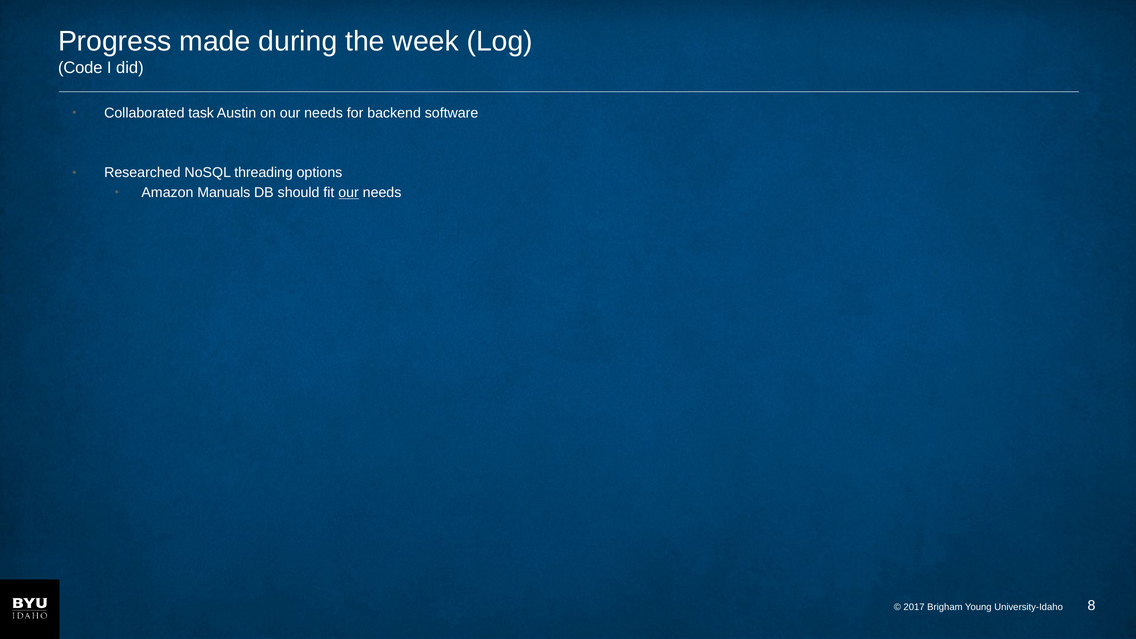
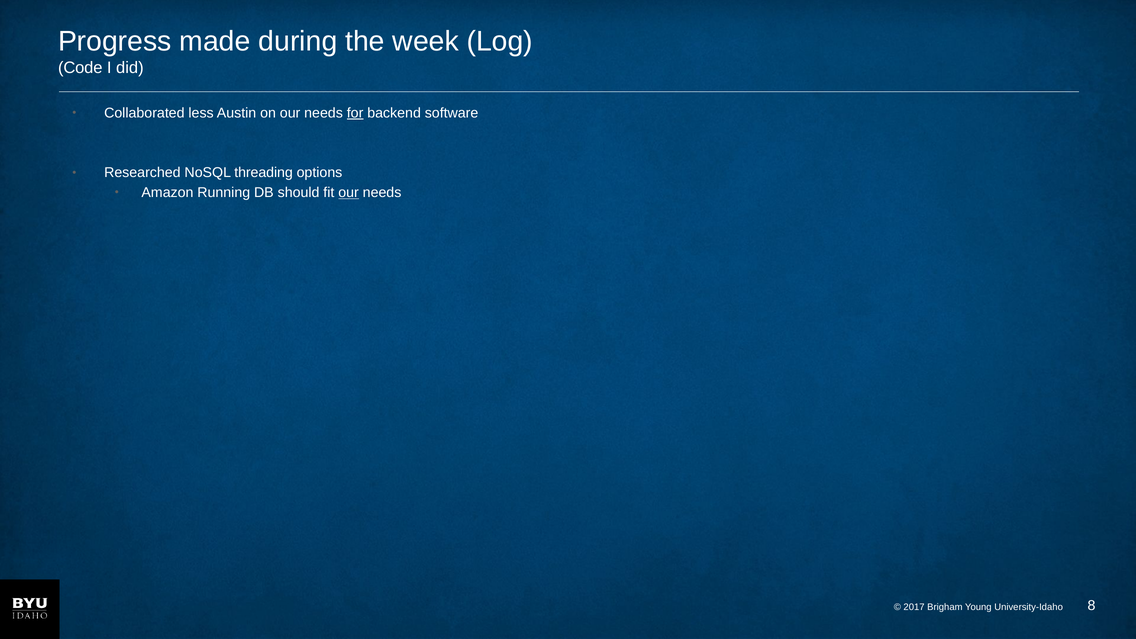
task: task -> less
for underline: none -> present
Manuals: Manuals -> Running
